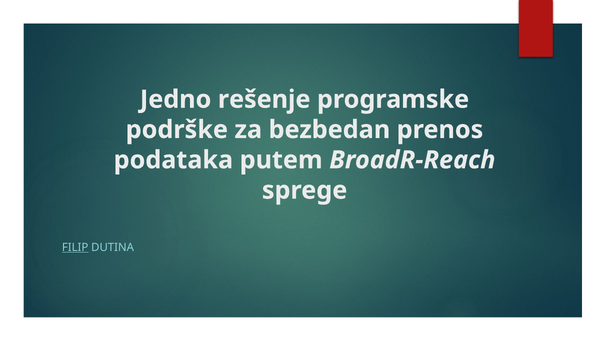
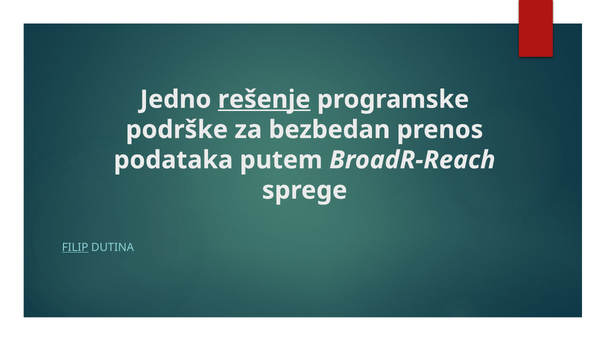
rešenje underline: none -> present
